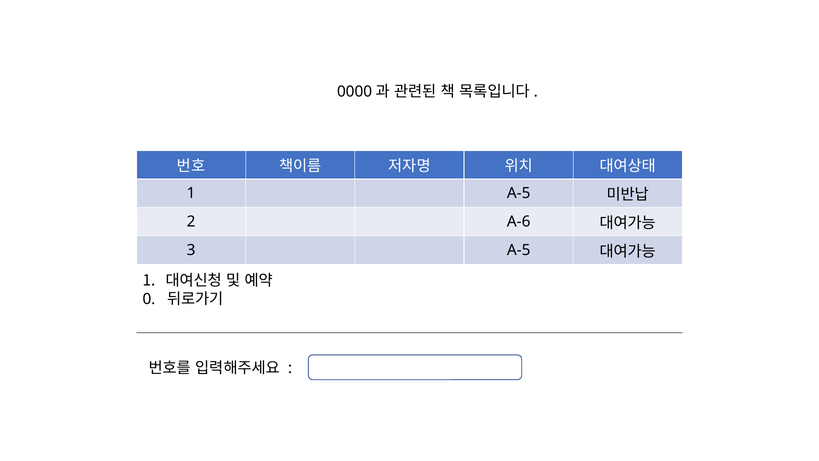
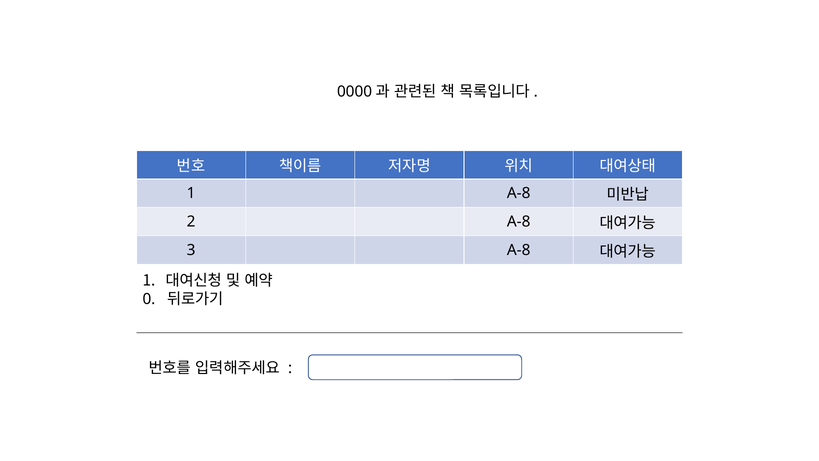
1 A-5: A-5 -> A-8
2 A-6: A-6 -> A-8
3 A-5: A-5 -> A-8
